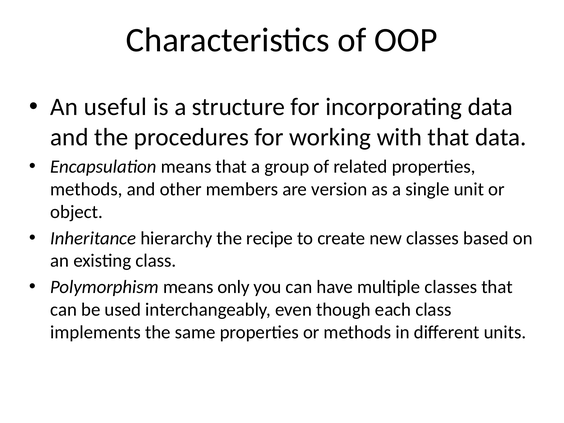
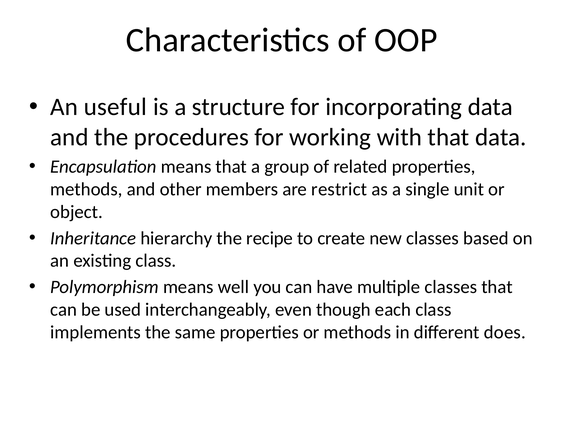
version: version -> restrict
only: only -> well
units: units -> does
